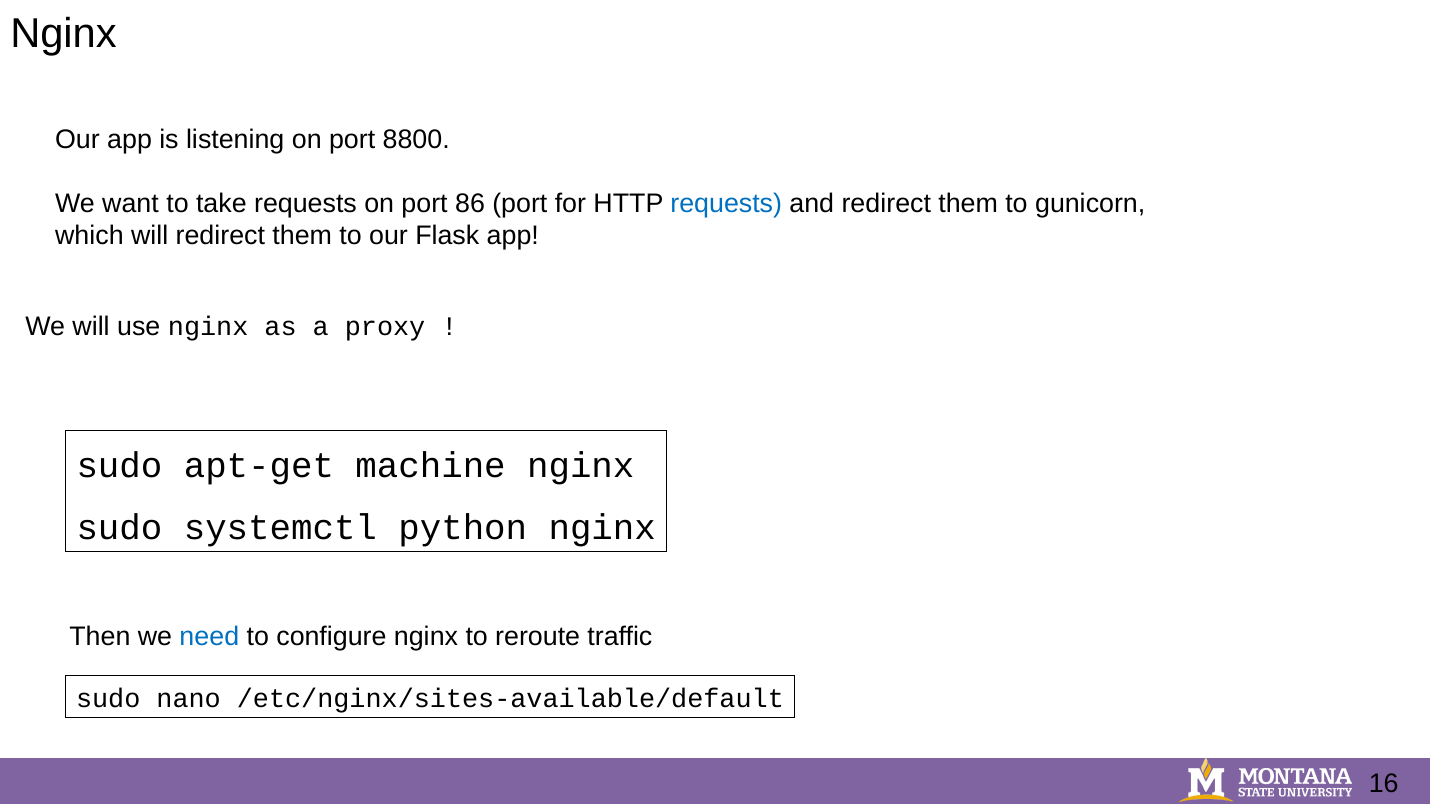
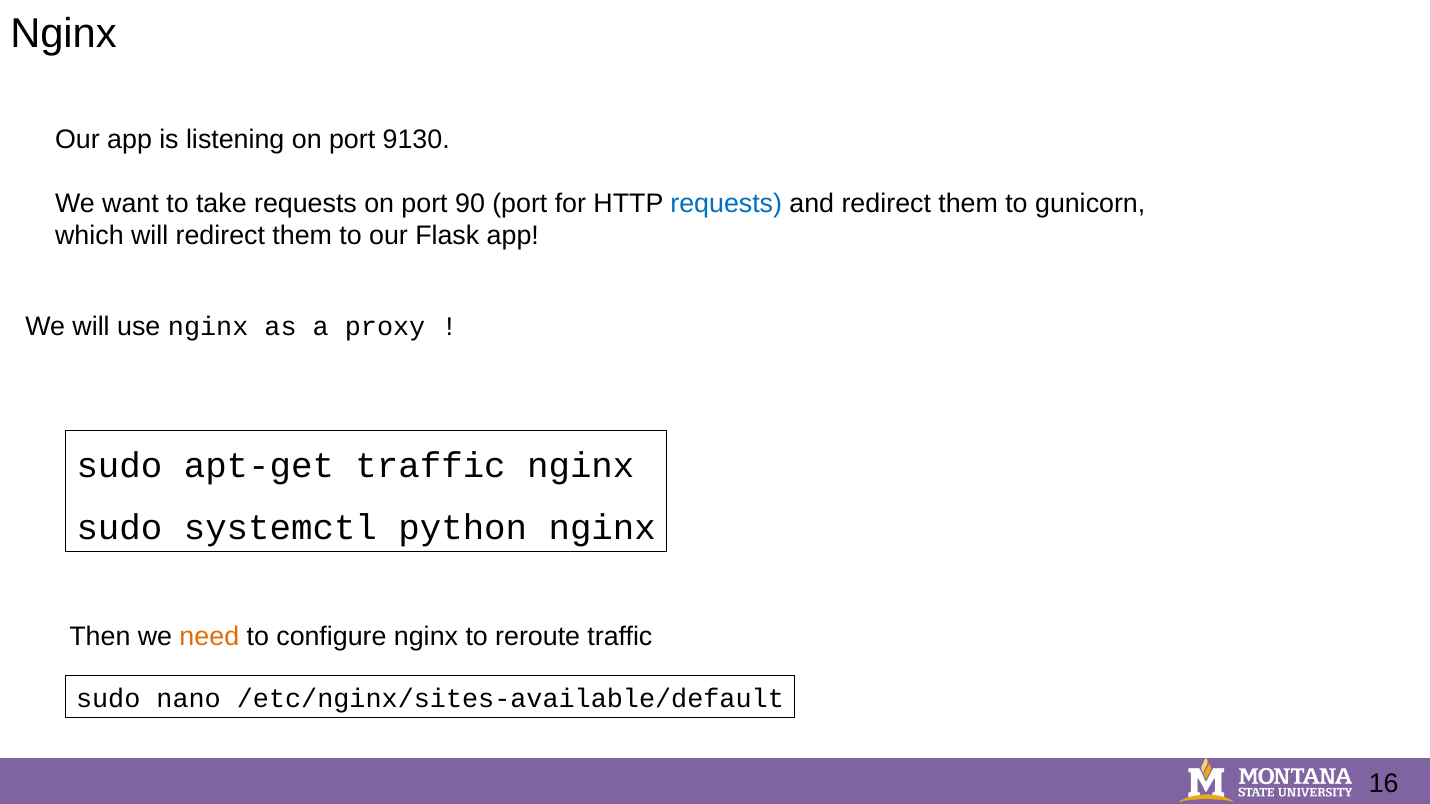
8800: 8800 -> 9130
86: 86 -> 90
apt-get machine: machine -> traffic
need colour: blue -> orange
